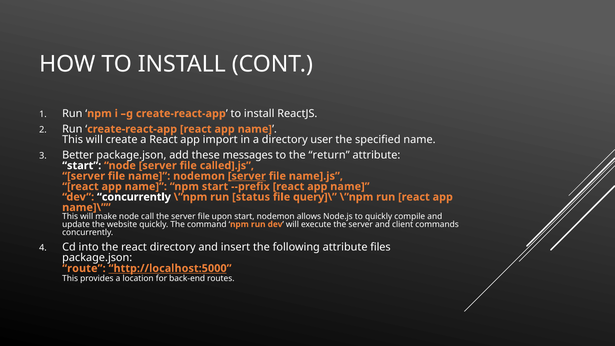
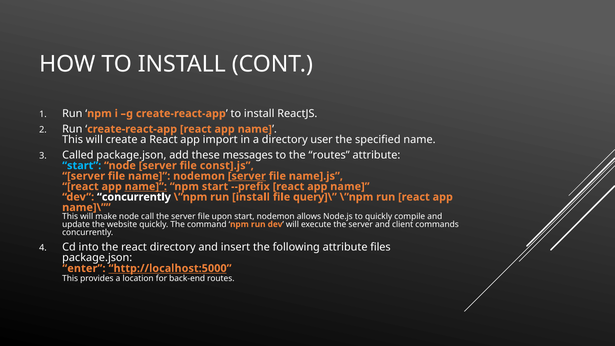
Better: Better -> Called
the return: return -> routes
start at (82, 166) colour: white -> light blue
called].js: called].js -> const].js
name at (146, 186) underline: none -> present
run status: status -> install
route: route -> enter
